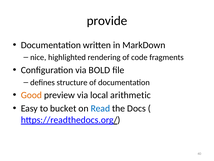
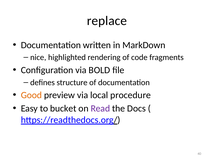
provide: provide -> replace
arithmetic: arithmetic -> procedure
Read colour: blue -> purple
